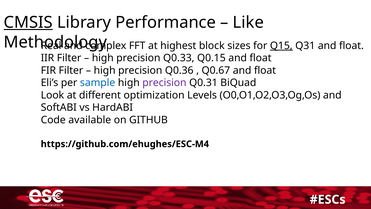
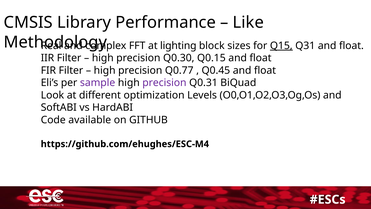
CMSIS underline: present -> none
highest: highest -> lighting
Q0.33: Q0.33 -> Q0.30
Q0.36: Q0.36 -> Q0.77
Q0.67: Q0.67 -> Q0.45
sample colour: blue -> purple
